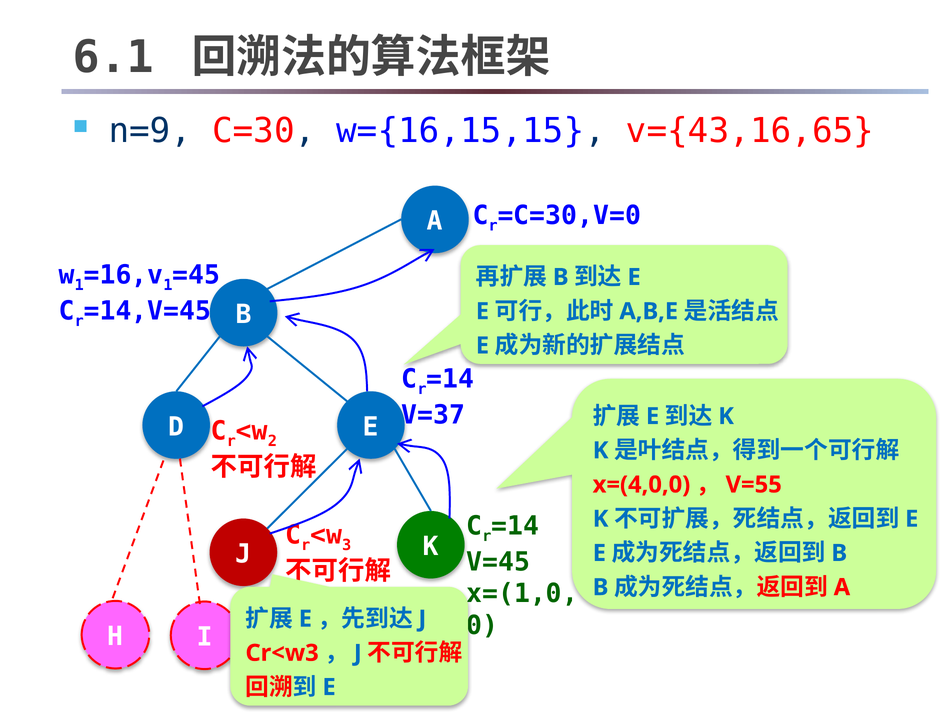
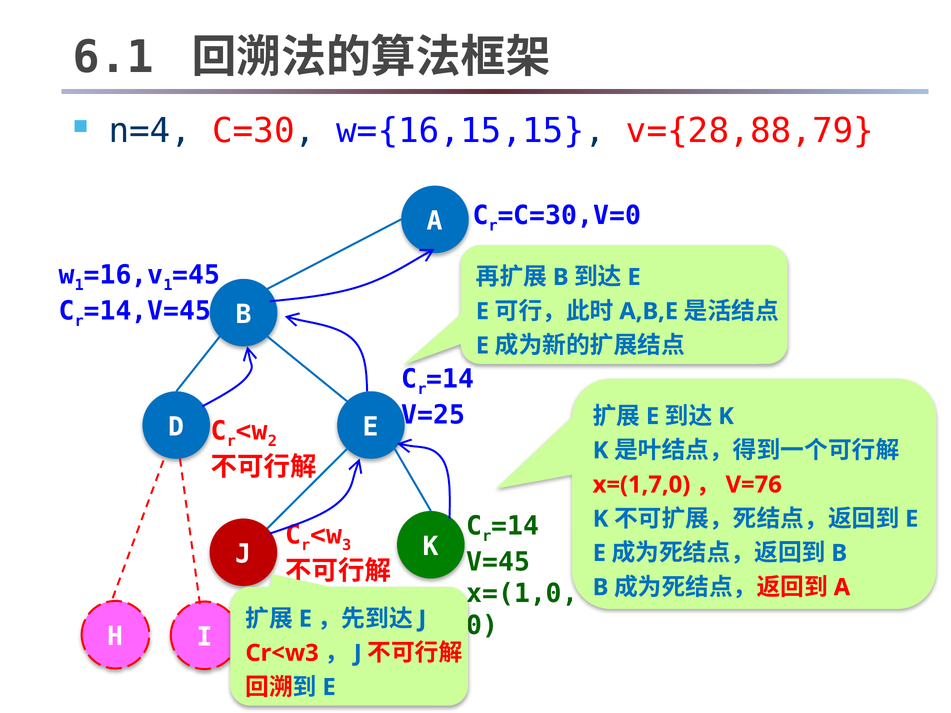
n=9: n=9 -> n=4
v={43,16,65: v={43,16,65 -> v={28,88,79
V=37: V=37 -> V=25
x=(4,0,0: x=(4,0,0 -> x=(1,7,0
V=55: V=55 -> V=76
